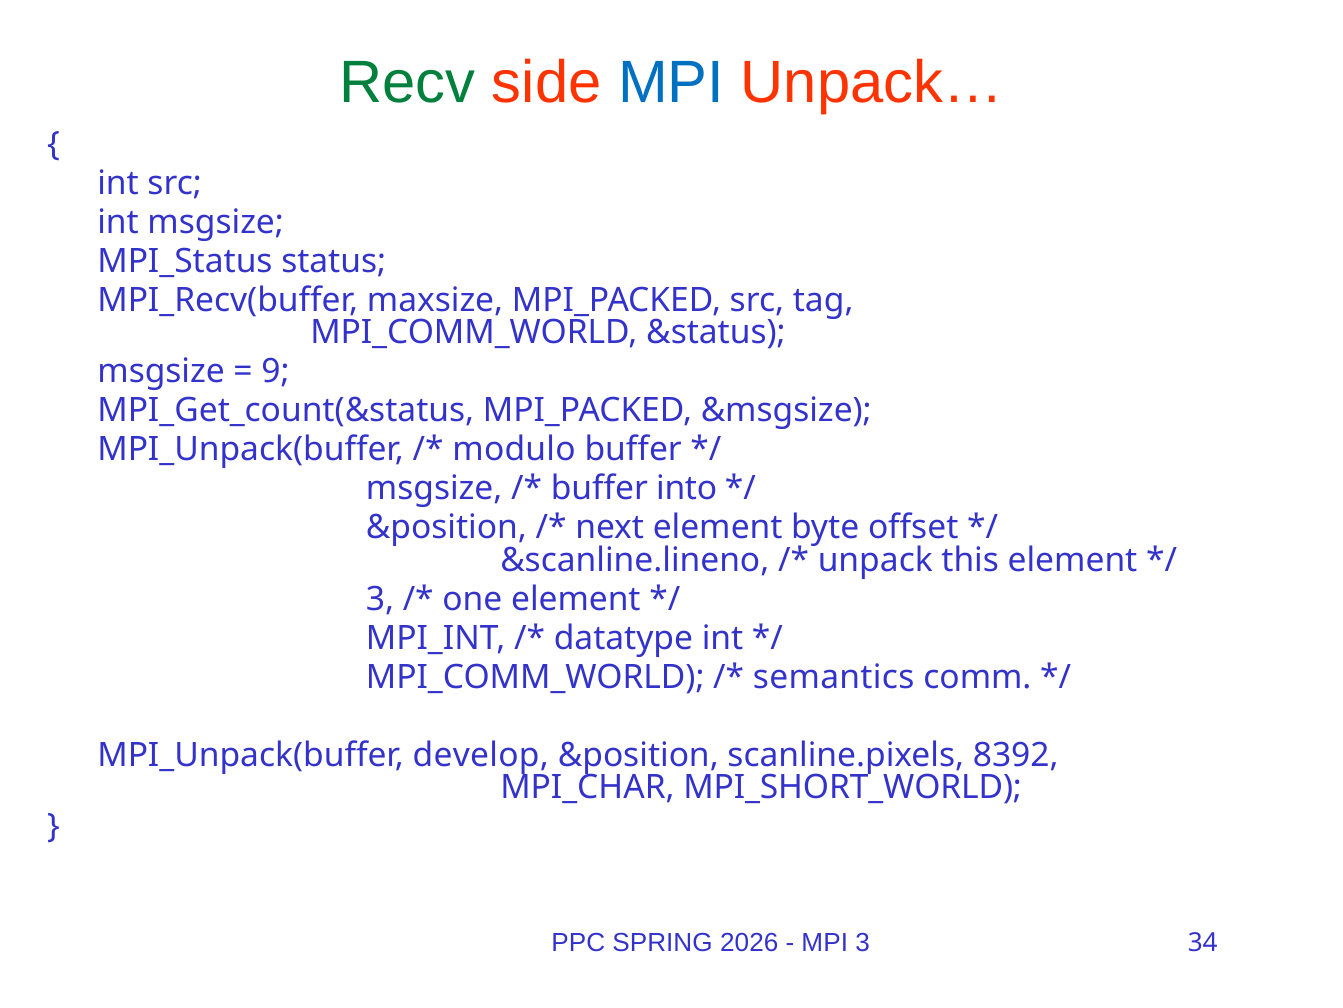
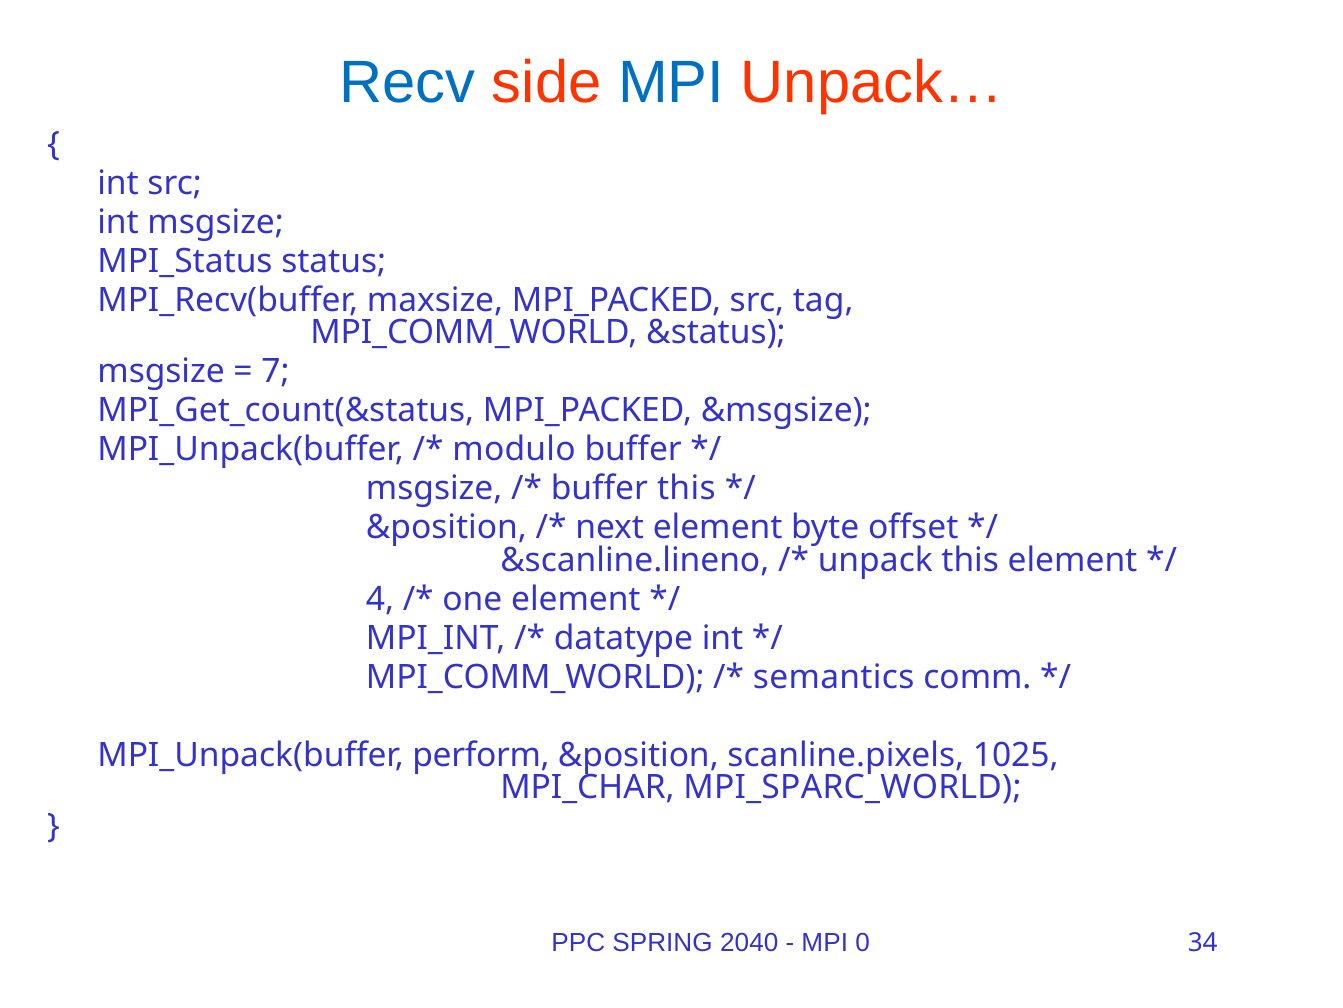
Recv colour: green -> blue
9: 9 -> 7
buffer into: into -> this
3 at (380, 599): 3 -> 4
develop: develop -> perform
8392: 8392 -> 1025
MPI_SHORT_WORLD: MPI_SHORT_WORLD -> MPI_SPARC_WORLD
2026: 2026 -> 2040
MPI 3: 3 -> 0
